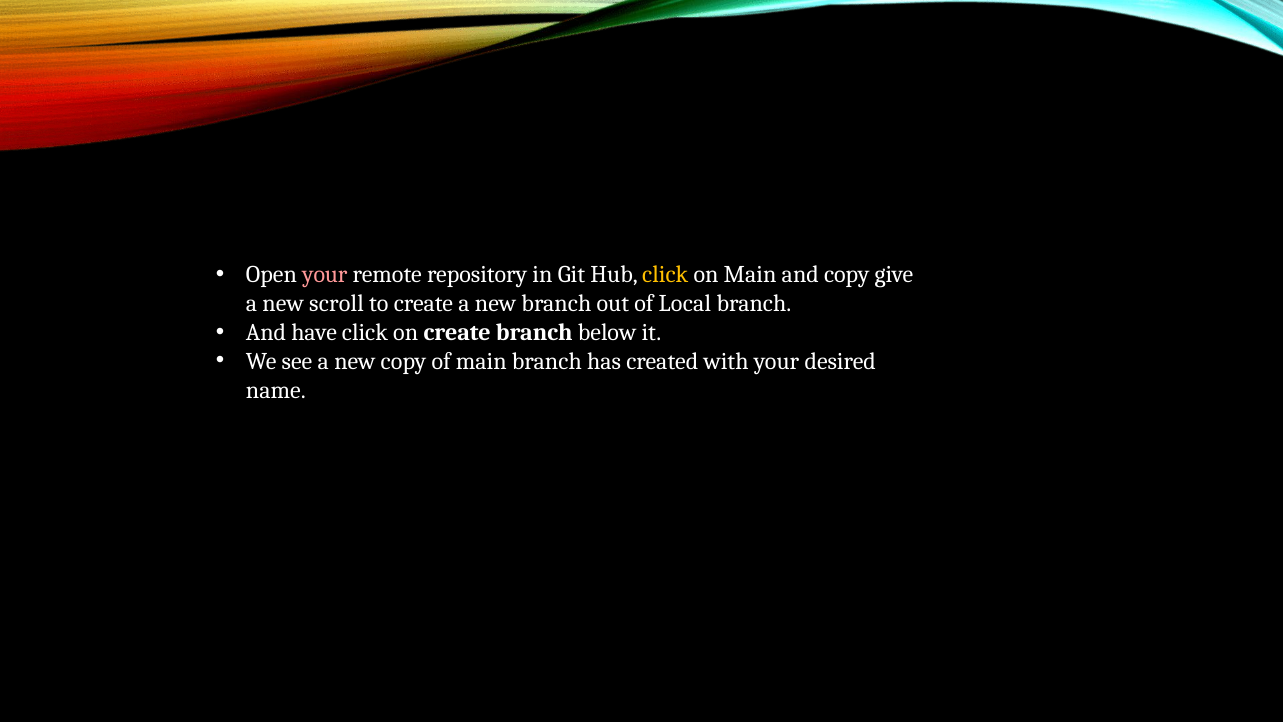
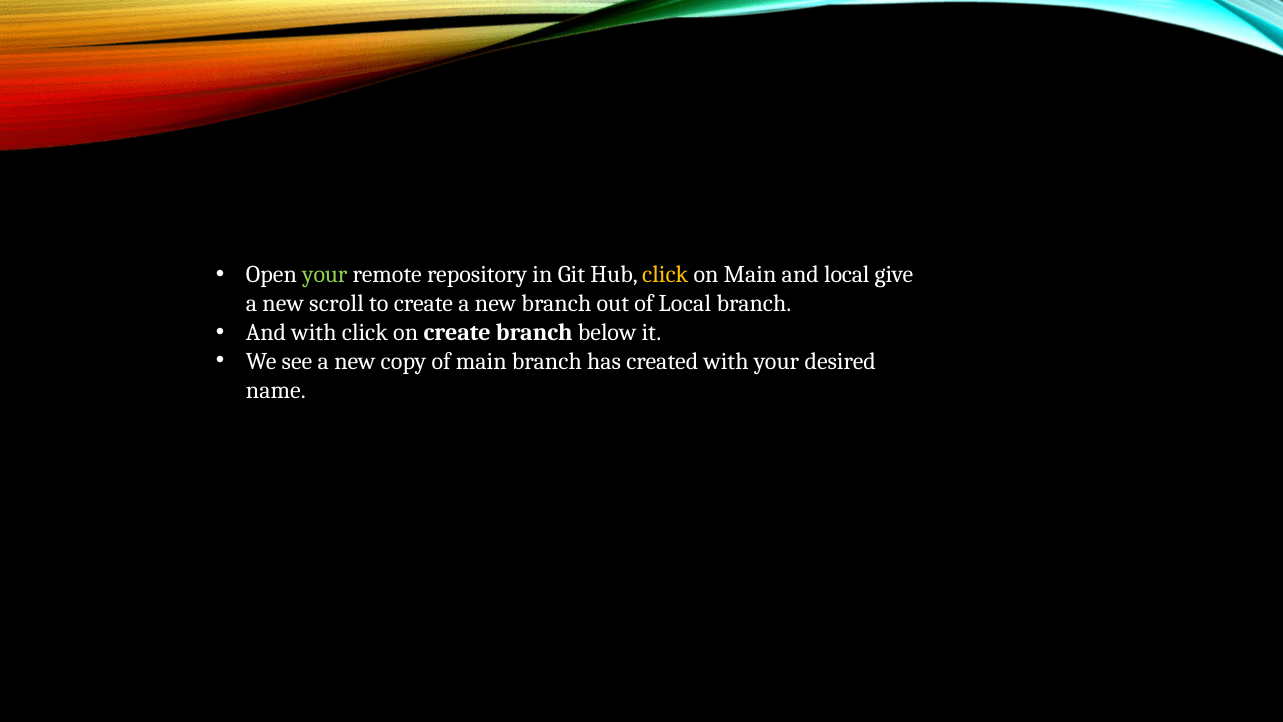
your at (325, 275) colour: pink -> light green
and copy: copy -> local
And have: have -> with
